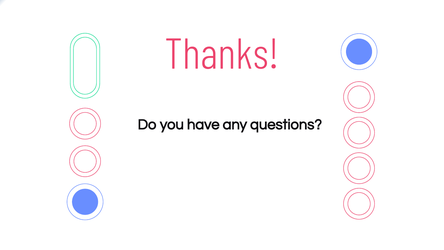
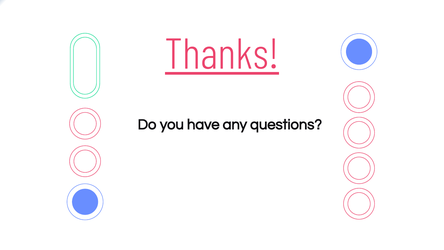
Thanks underline: none -> present
